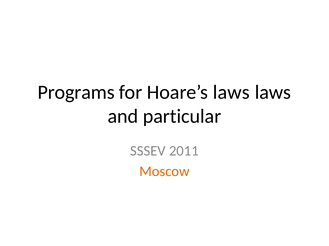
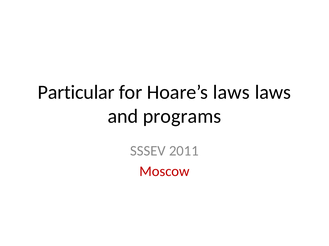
Programs: Programs -> Particular
particular: particular -> programs
Moscow colour: orange -> red
